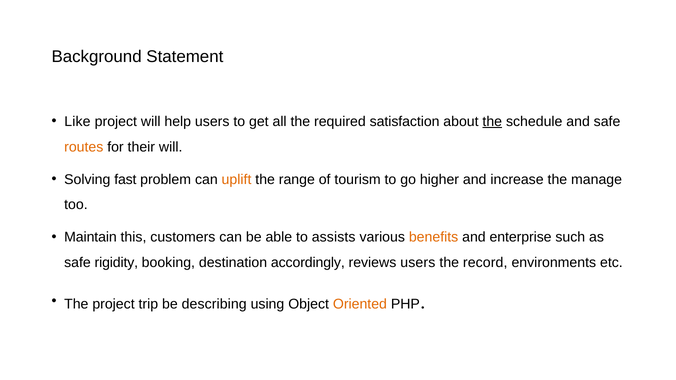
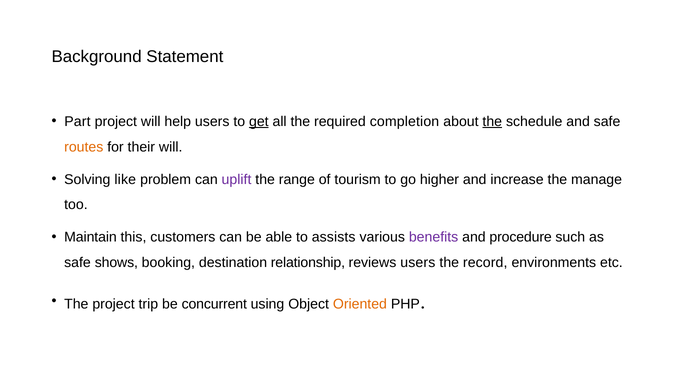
Like: Like -> Part
get underline: none -> present
satisfaction: satisfaction -> completion
fast: fast -> like
uplift colour: orange -> purple
benefits colour: orange -> purple
enterprise: enterprise -> procedure
rigidity: rigidity -> shows
accordingly: accordingly -> relationship
describing: describing -> concurrent
